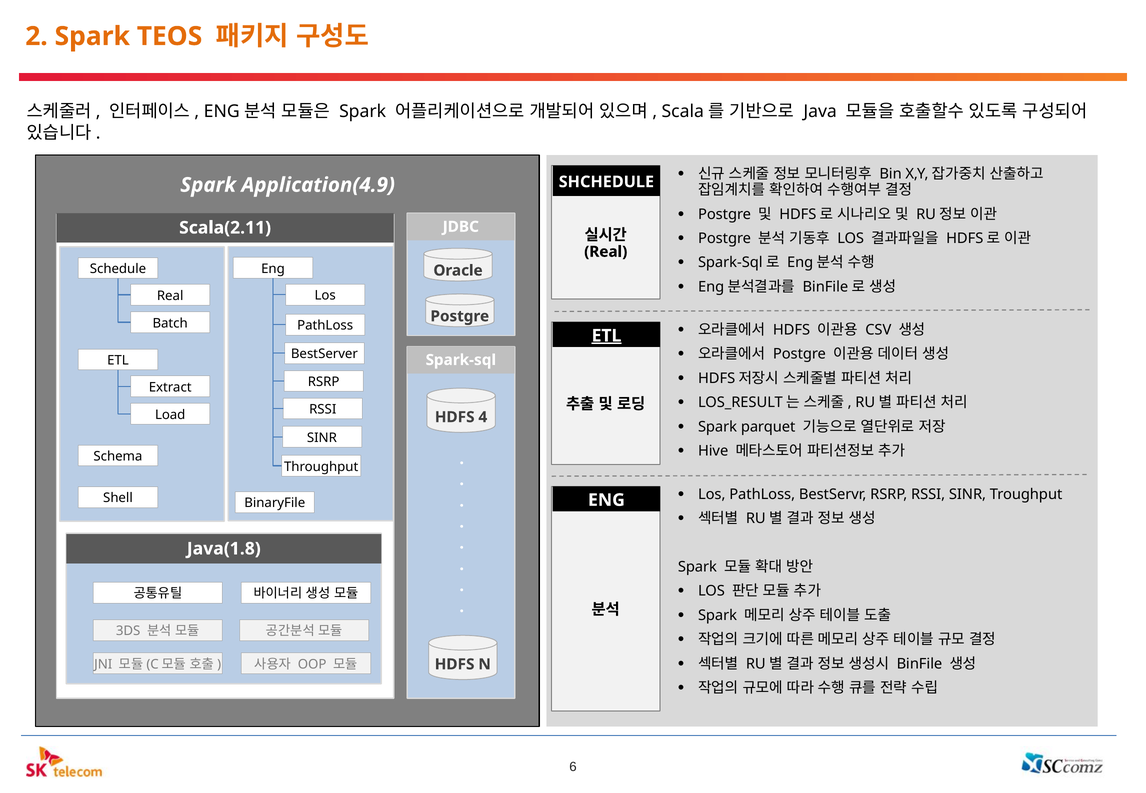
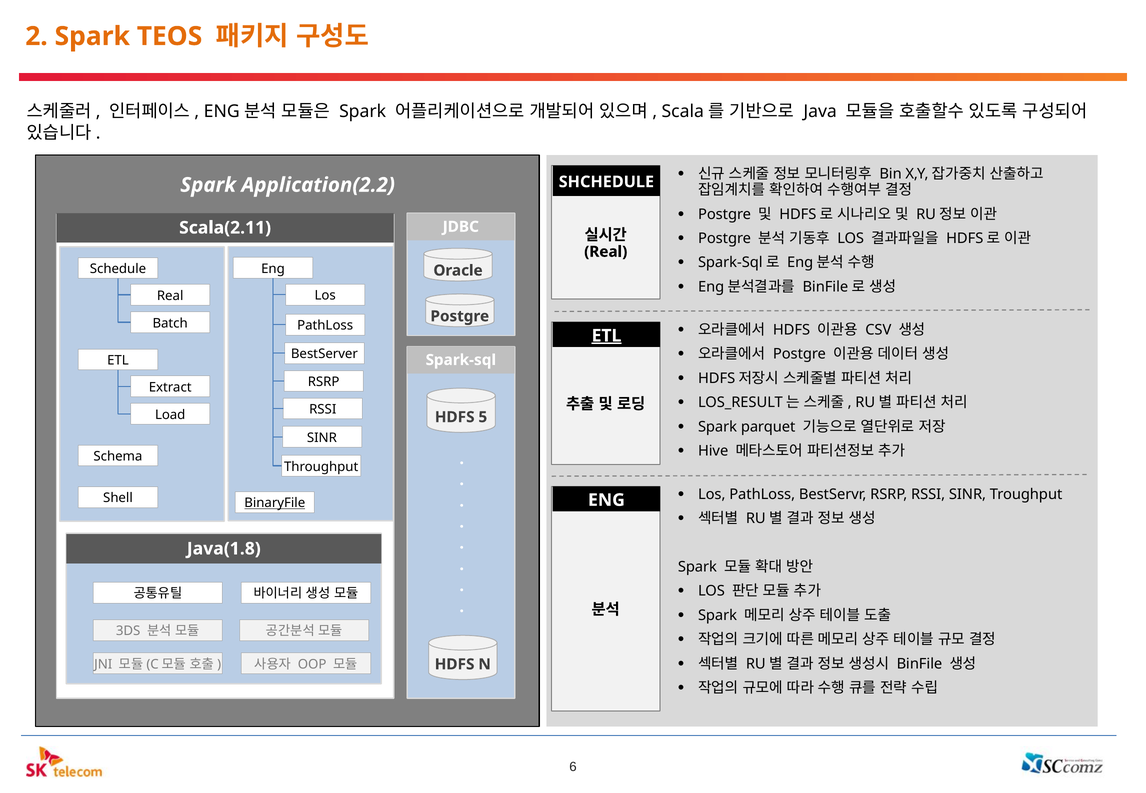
Application(4.9: Application(4.9 -> Application(2.2
4: 4 -> 5
BinaryFile underline: none -> present
